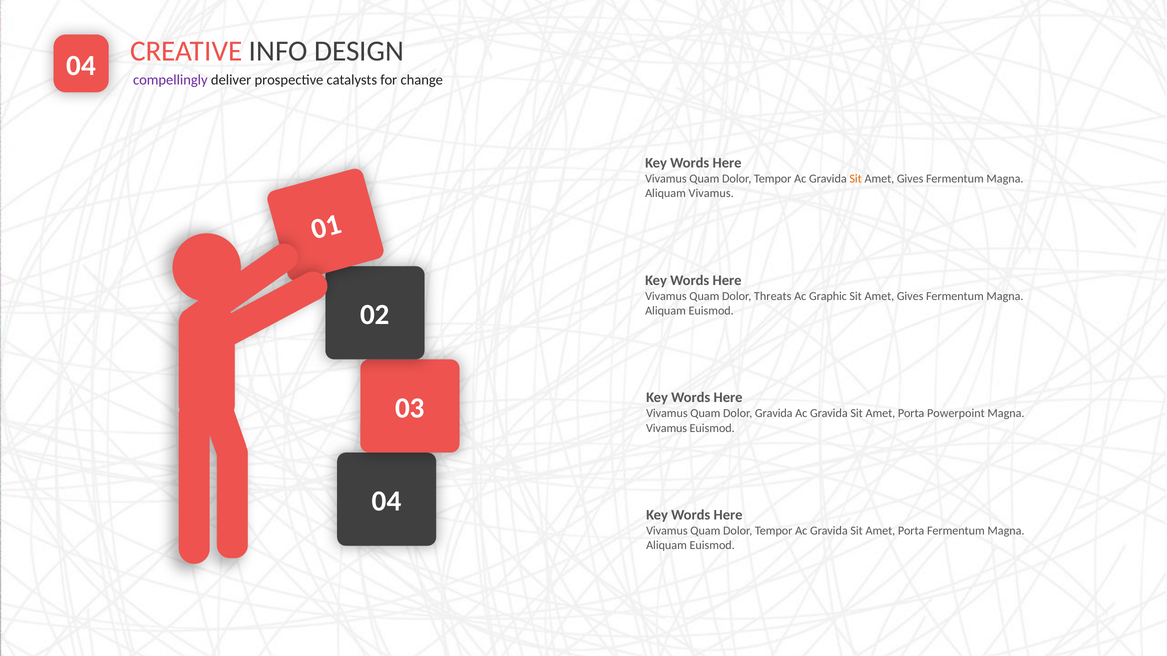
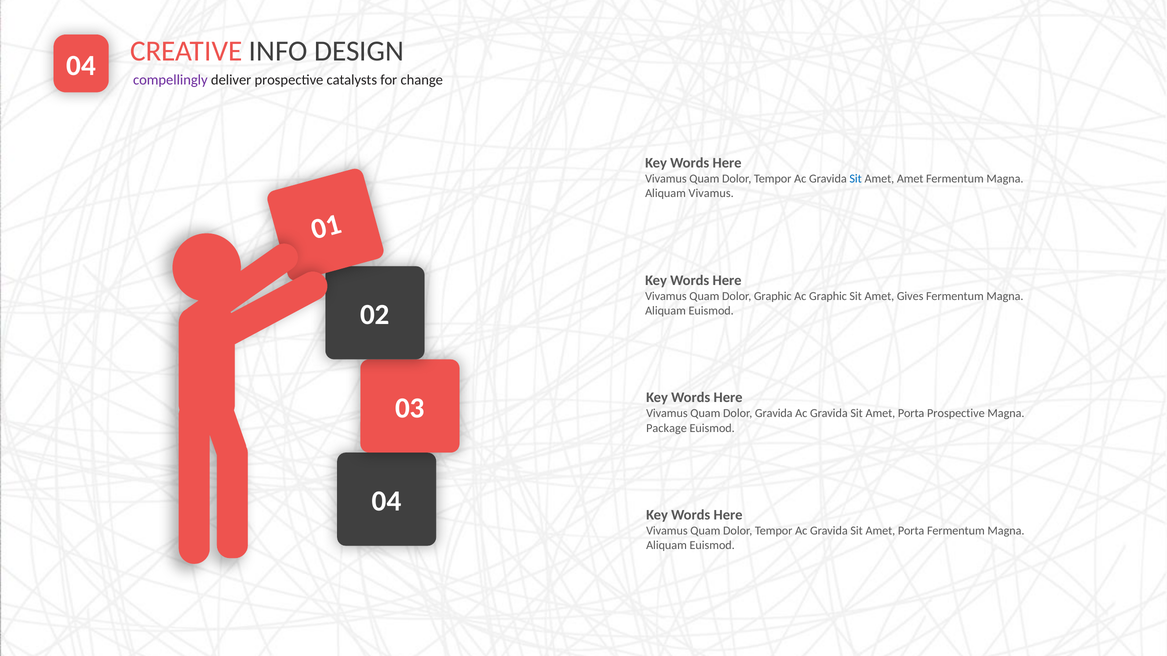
Sit at (856, 179) colour: orange -> blue
Gives at (910, 179): Gives -> Amet
Dolor Threats: Threats -> Graphic
Porta Powerpoint: Powerpoint -> Prospective
Vivamus at (667, 428): Vivamus -> Package
